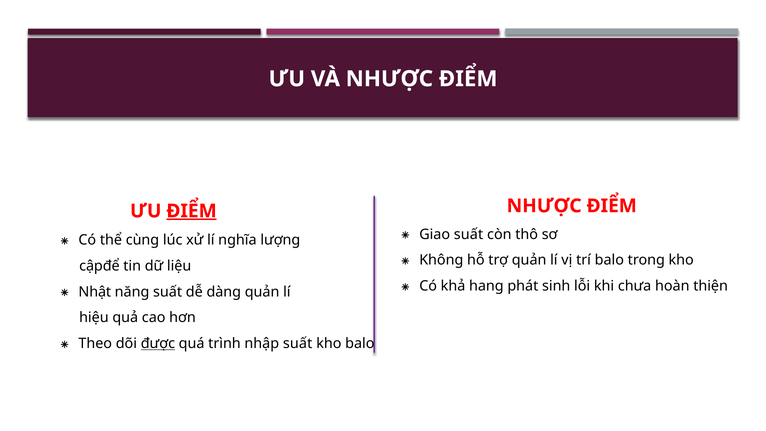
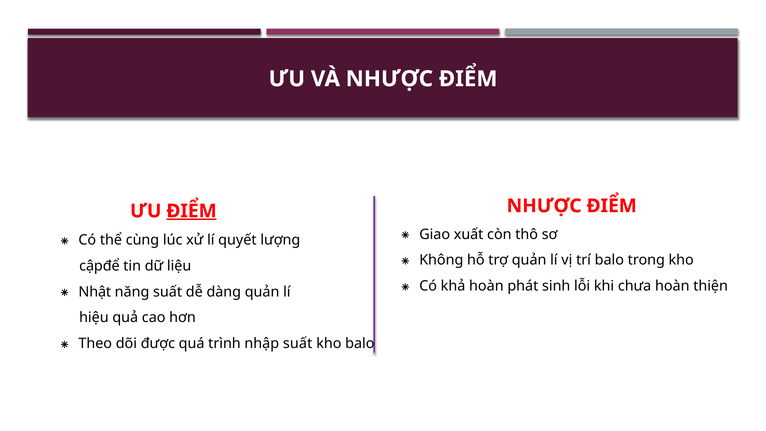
Giao suất: suất -> xuất
nghĩa: nghĩa -> quyết
khả hang: hang -> hoàn
được underline: present -> none
